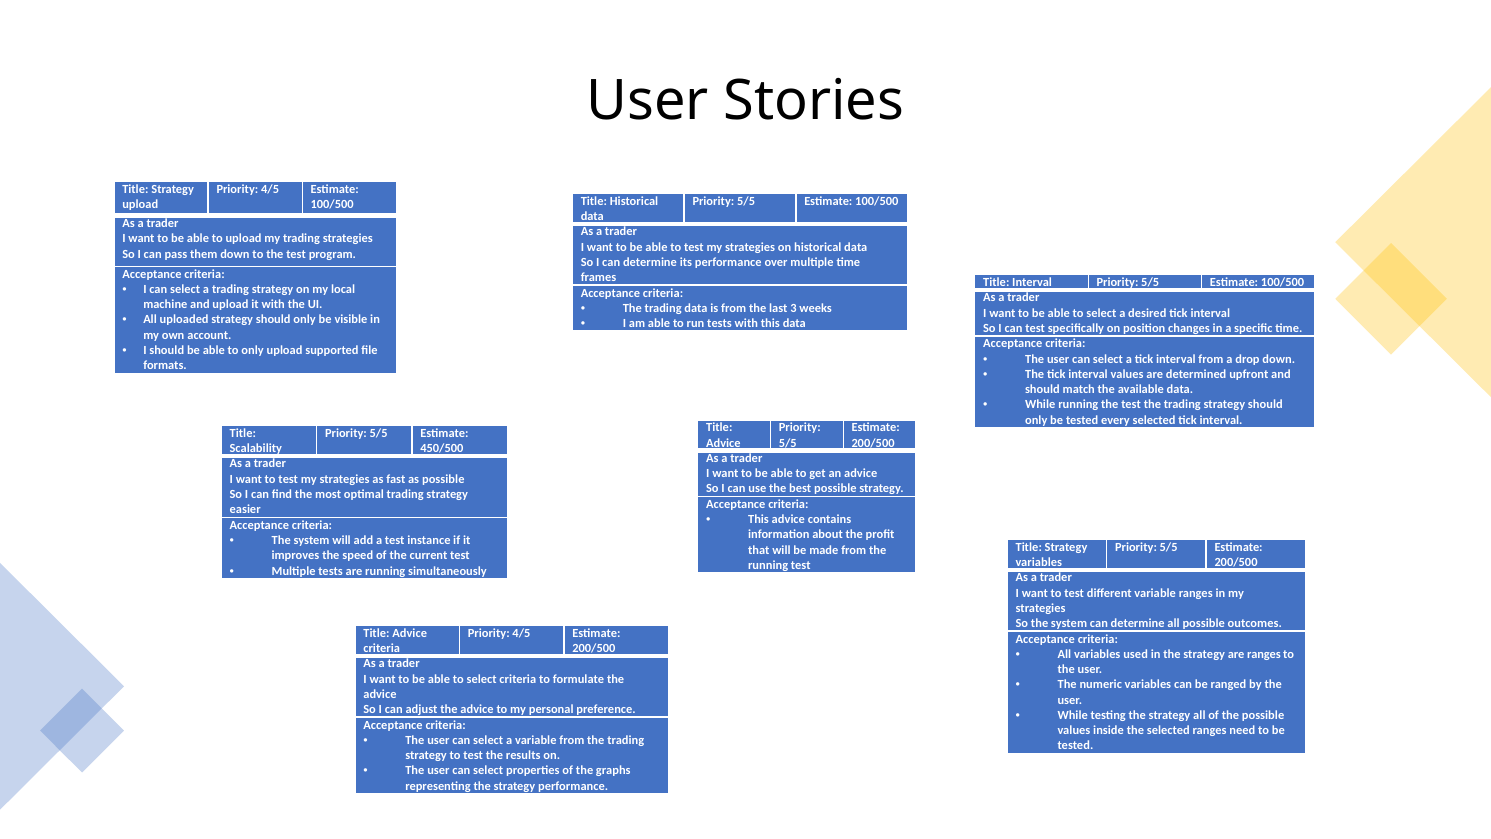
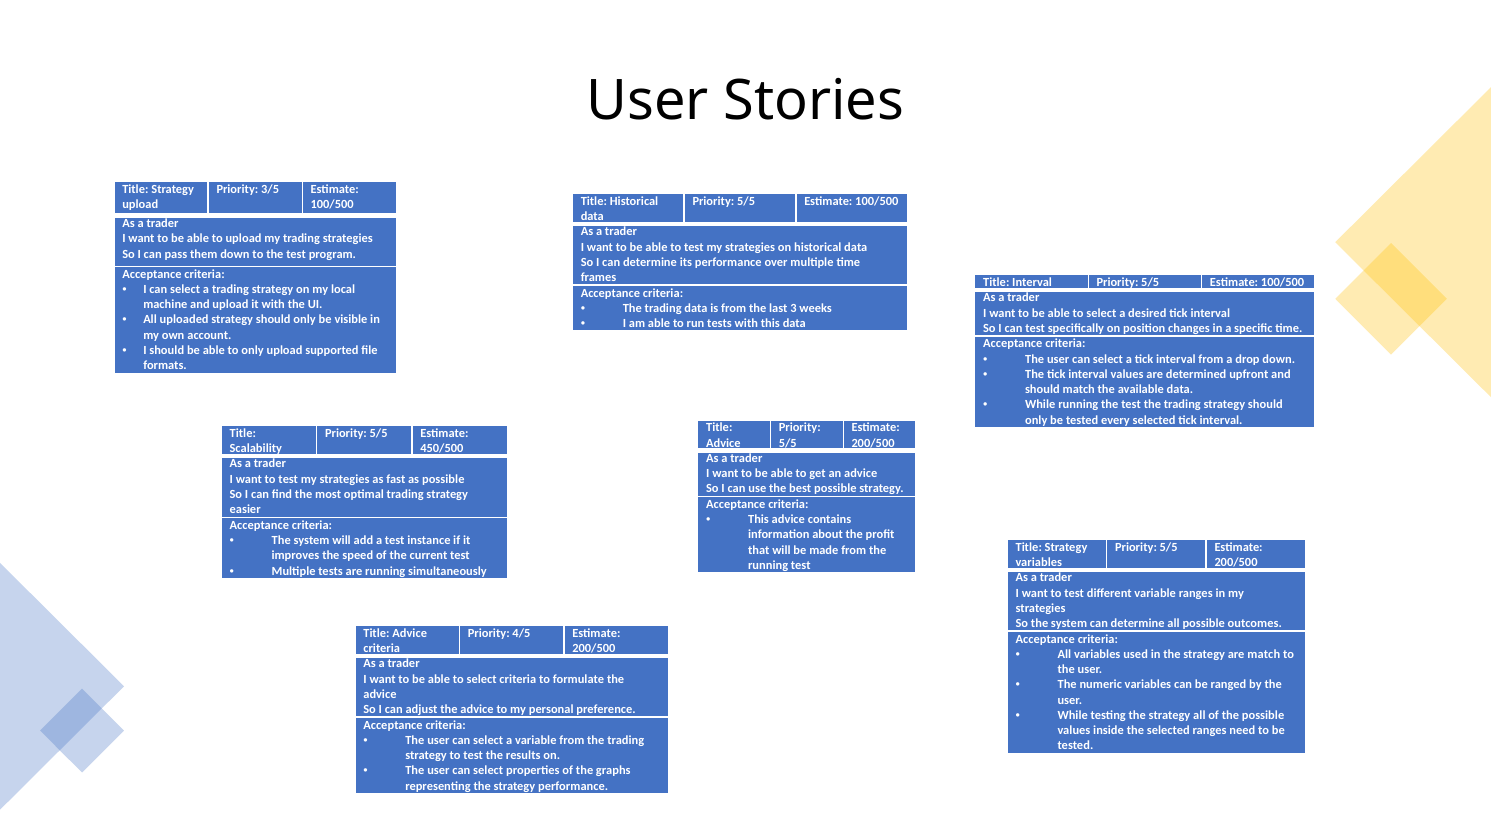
4/5 at (270, 189): 4/5 -> 3/5
are ranges: ranges -> match
